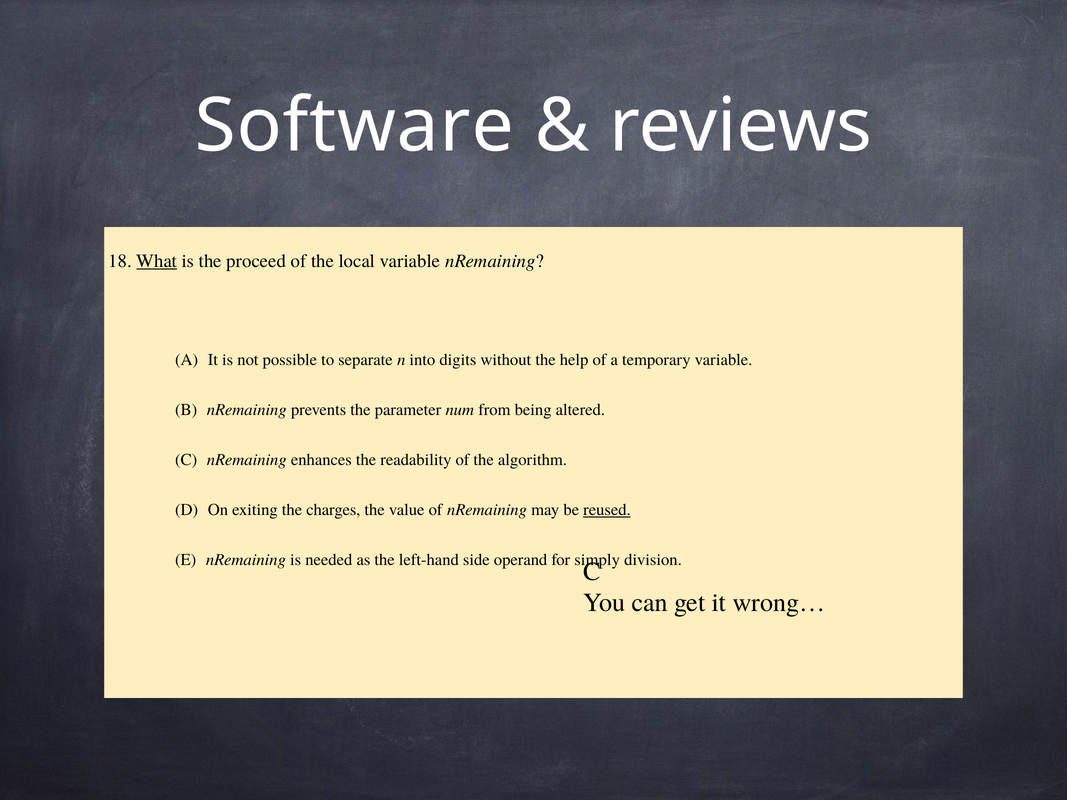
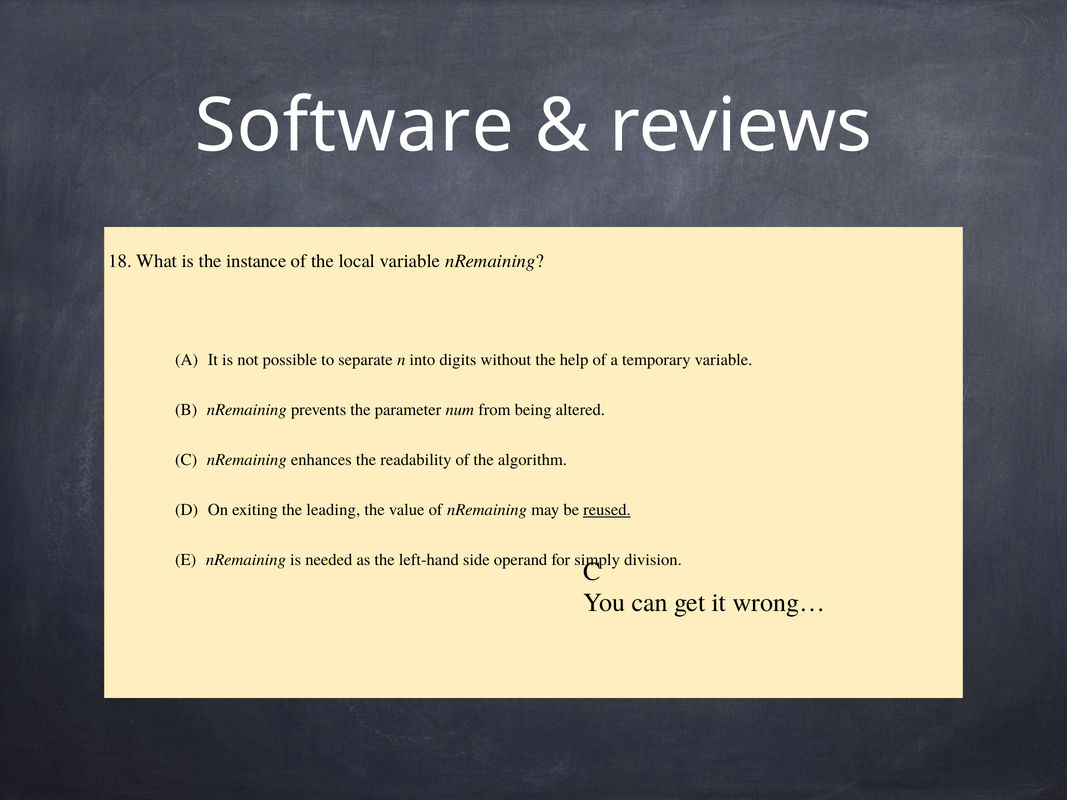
What underline: present -> none
proceed: proceed -> instance
charges: charges -> leading
